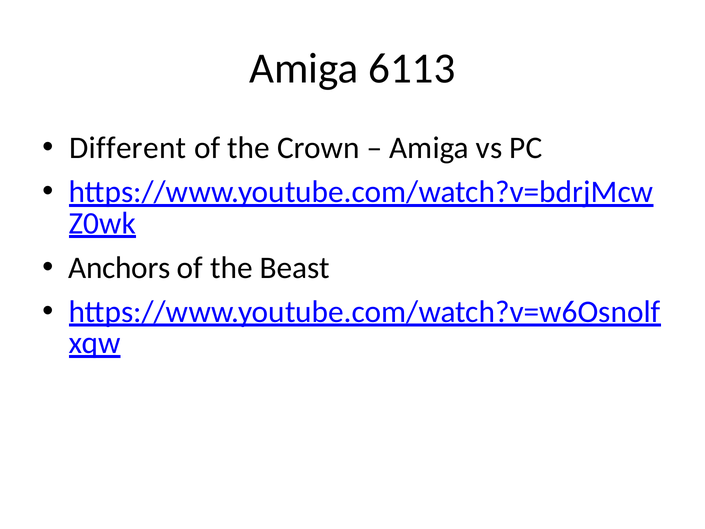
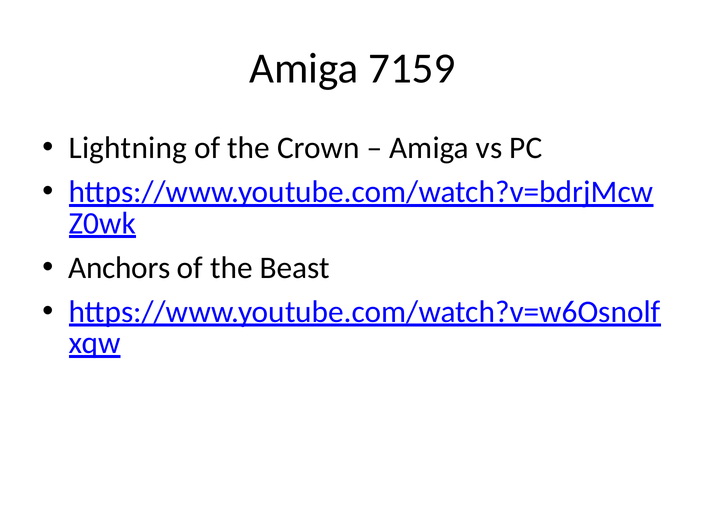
6113: 6113 -> 7159
Different: Different -> Lightning
